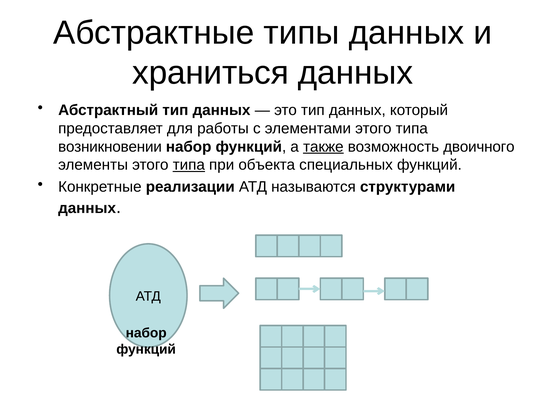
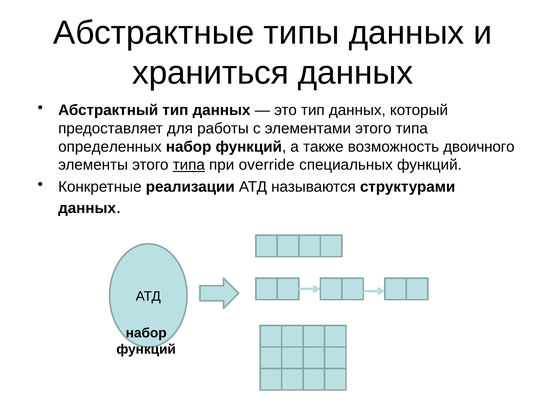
возникновении: возникновении -> определенных
также underline: present -> none
объекта: объекта -> override
